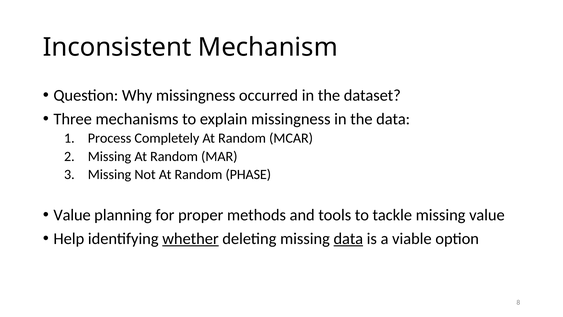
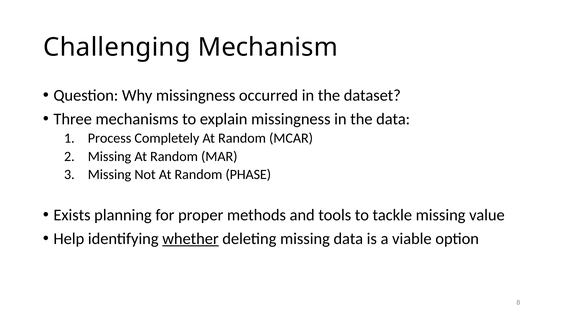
Inconsistent: Inconsistent -> Challenging
Value at (72, 215): Value -> Exists
data at (348, 238) underline: present -> none
